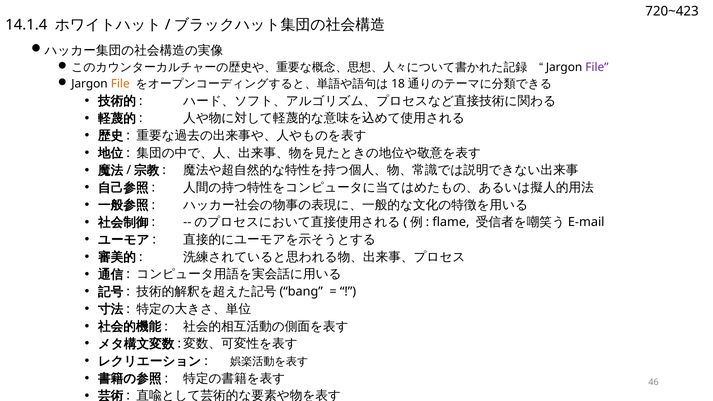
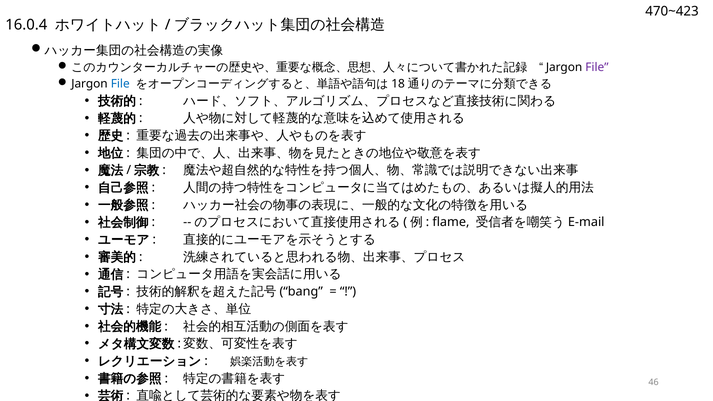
720~423: 720~423 -> 470~423
14.1.4: 14.1.4 -> 16.0.4
File at (120, 84) colour: orange -> blue
